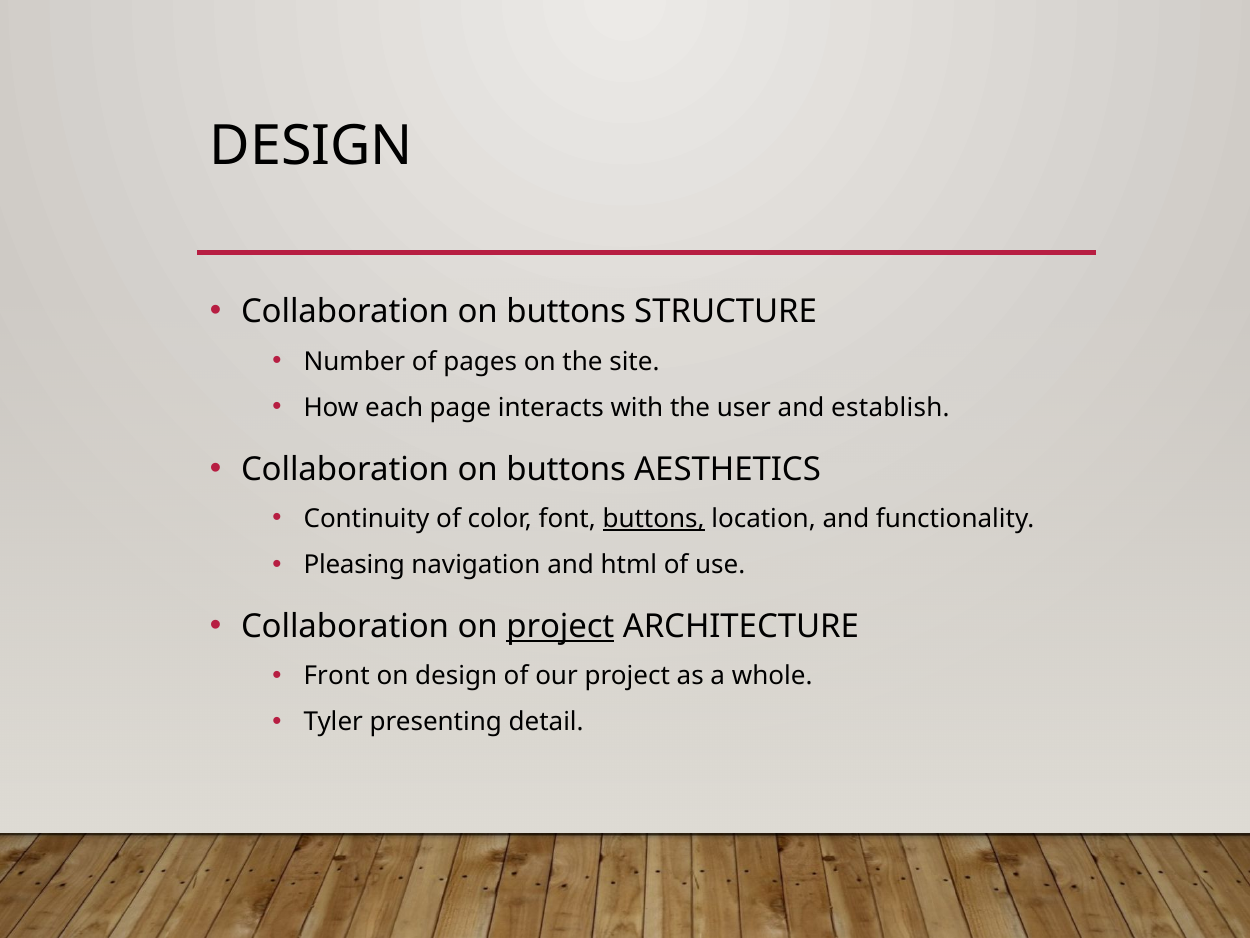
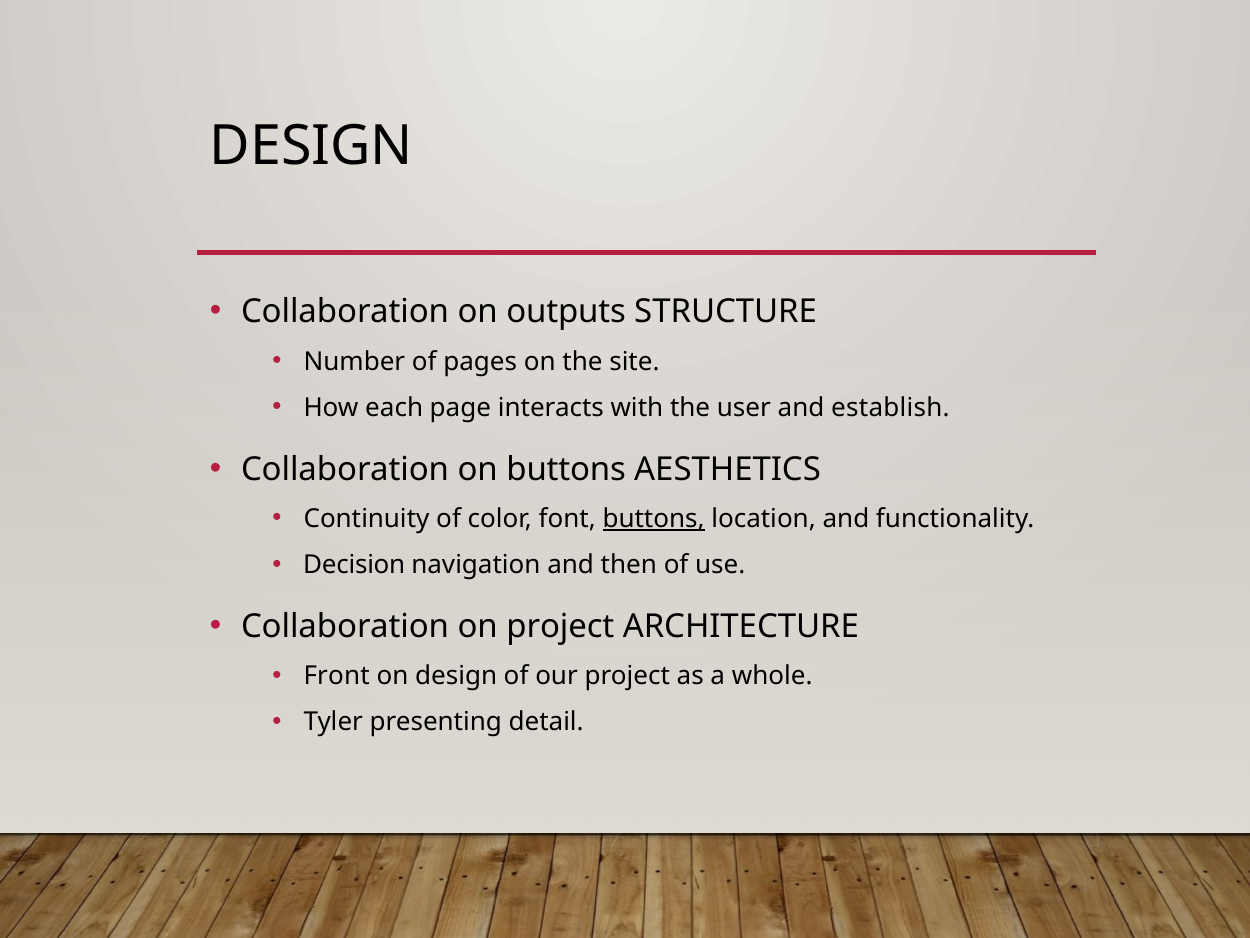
buttons at (566, 312): buttons -> outputs
Pleasing: Pleasing -> Decision
html: html -> then
project at (560, 626) underline: present -> none
